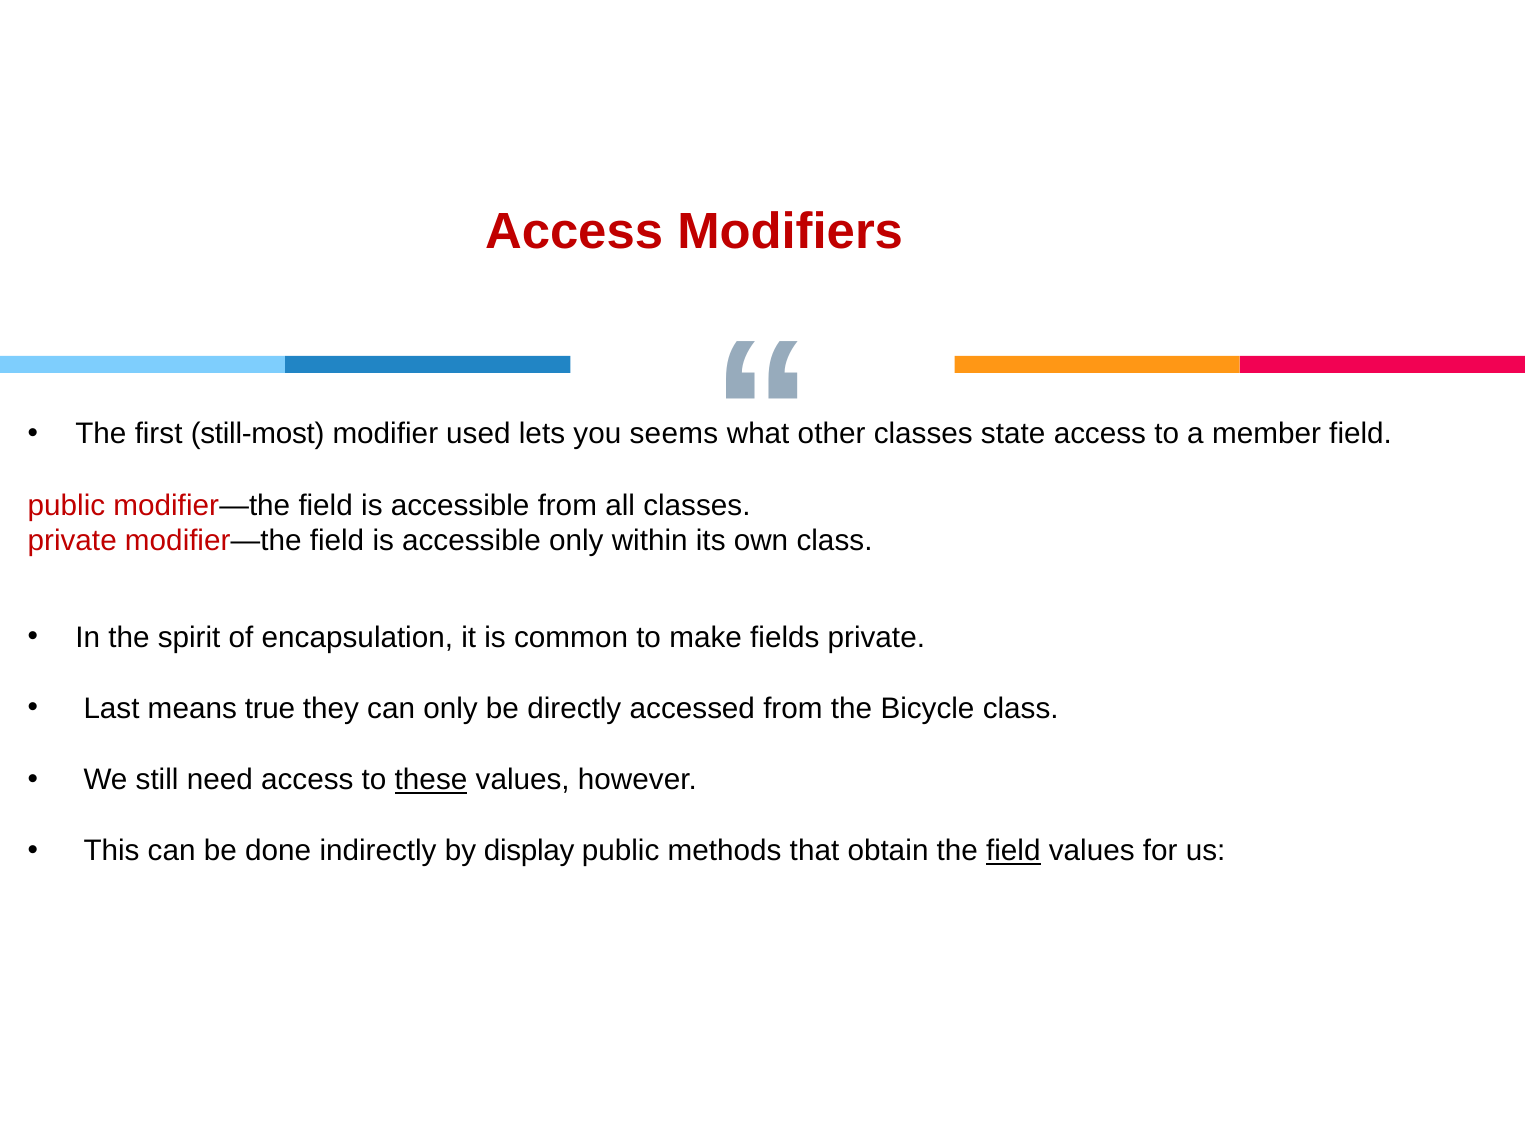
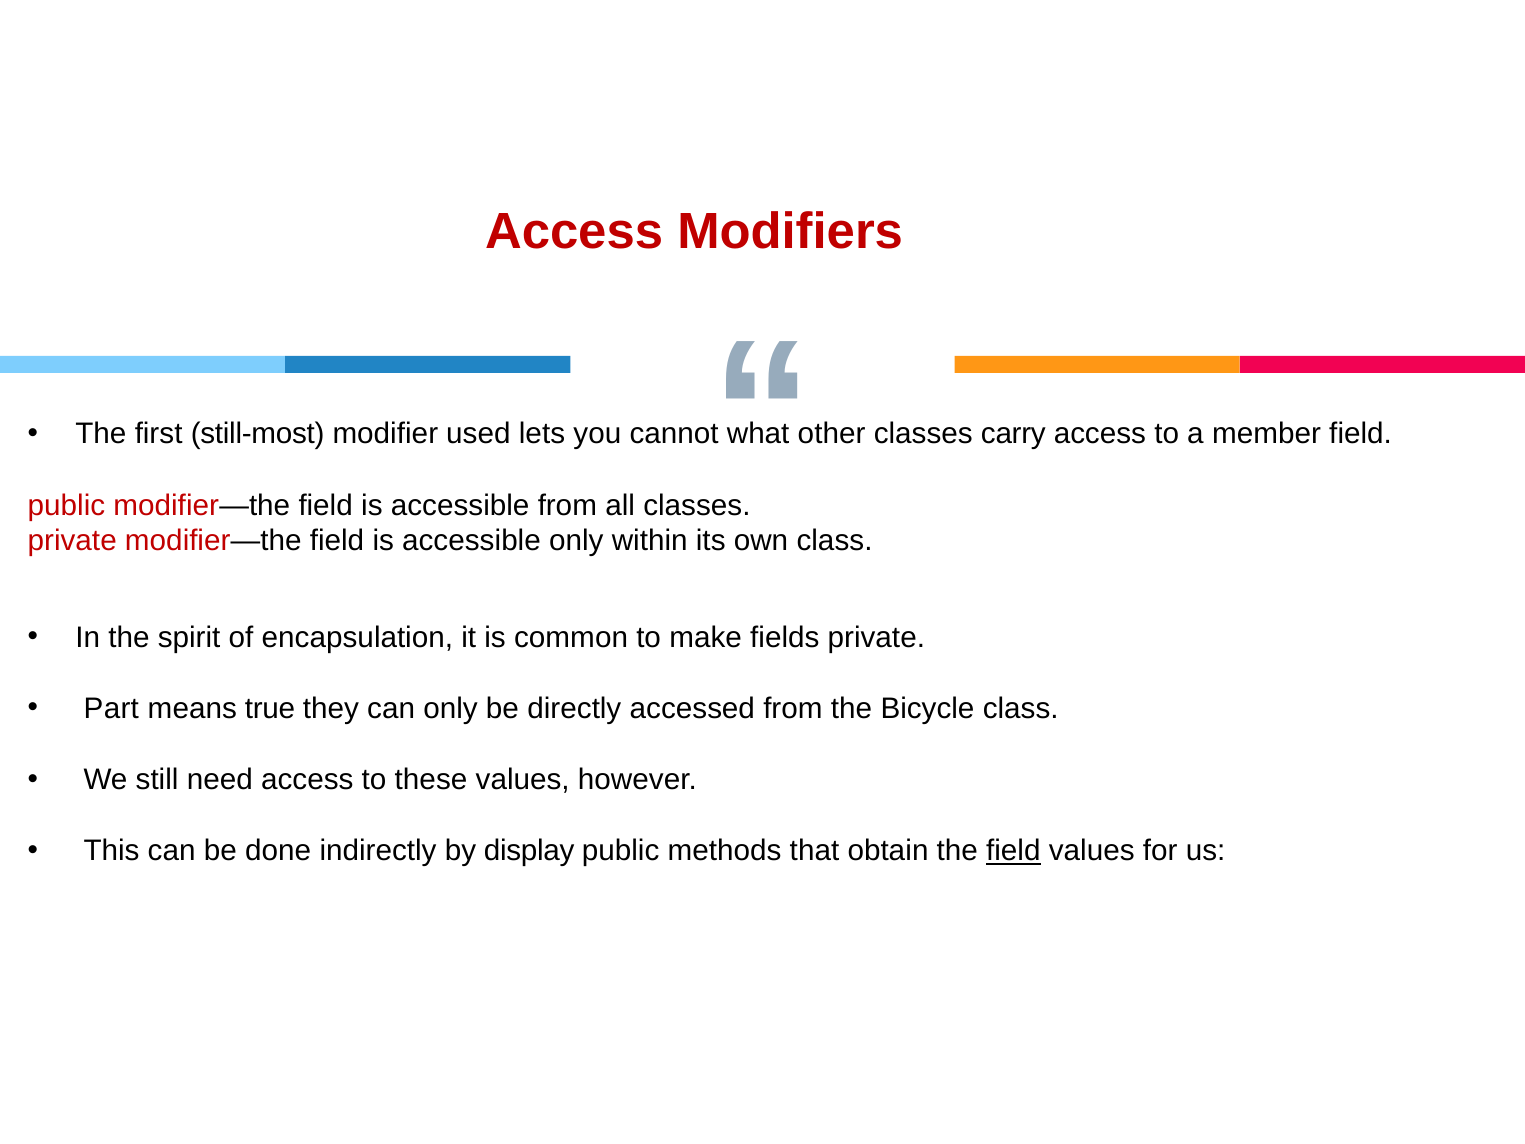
seems: seems -> cannot
state: state -> carry
Last: Last -> Part
these underline: present -> none
